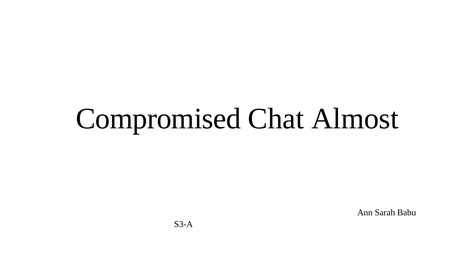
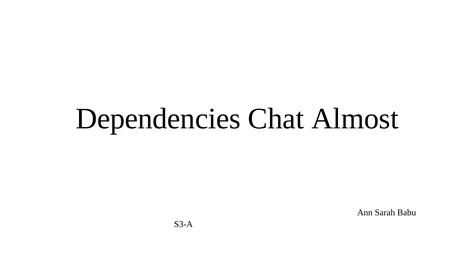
Compromised: Compromised -> Dependencies
